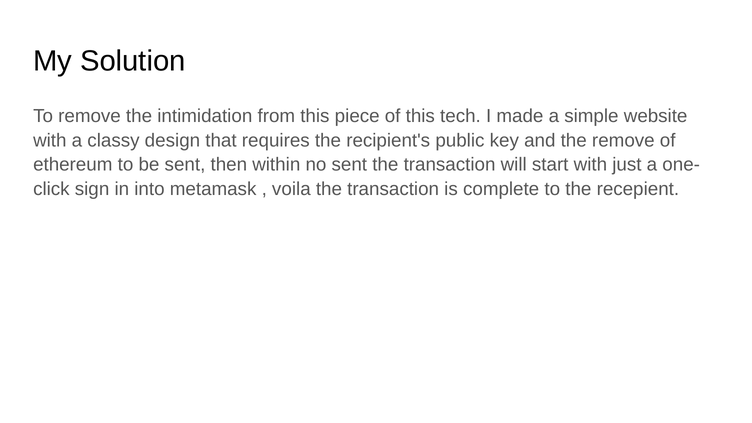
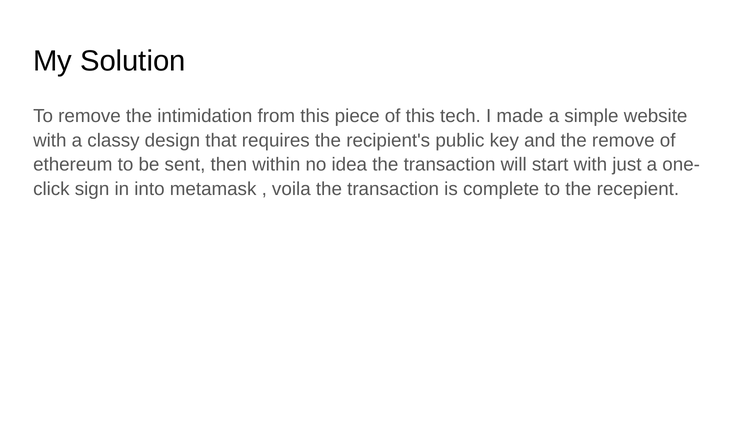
no sent: sent -> idea
